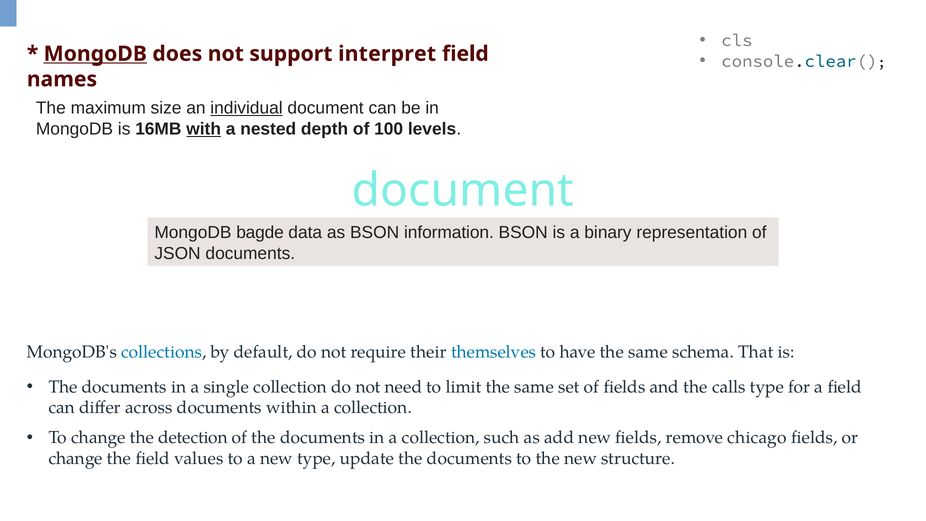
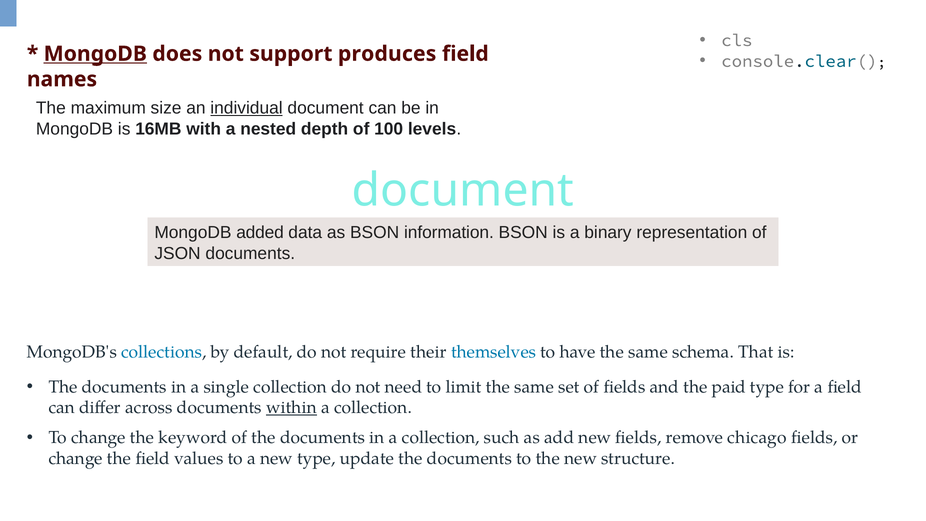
interpret: interpret -> produces
with underline: present -> none
bagde: bagde -> added
calls: calls -> paid
within underline: none -> present
detection: detection -> keyword
